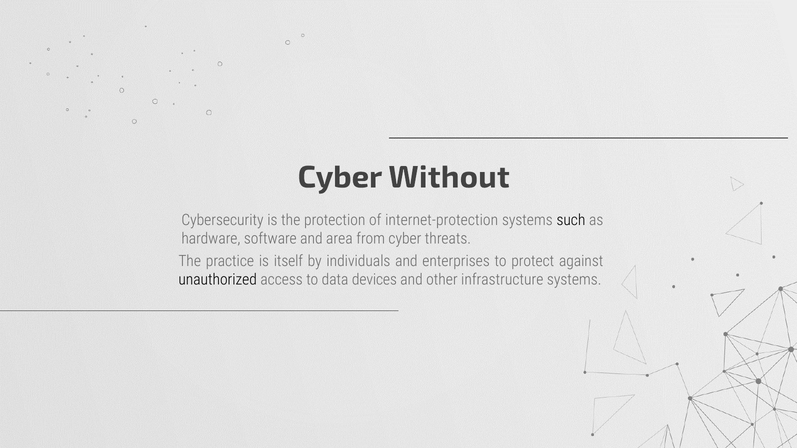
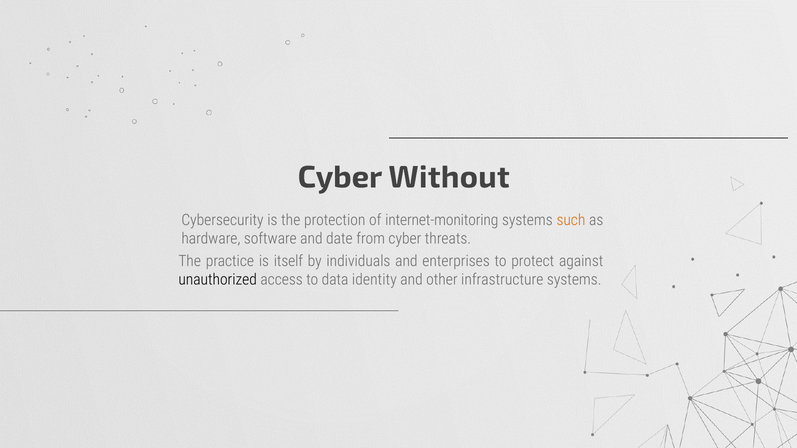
internet-protection: internet-protection -> internet-monitoring
such colour: black -> orange
area: area -> date
devices: devices -> identity
